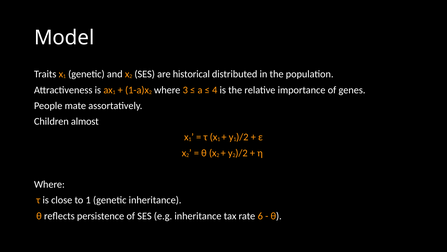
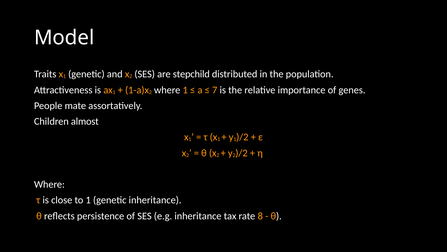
historical: historical -> stepchild
where 3: 3 -> 1
4: 4 -> 7
6: 6 -> 8
